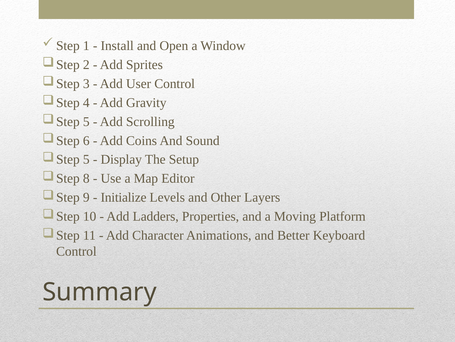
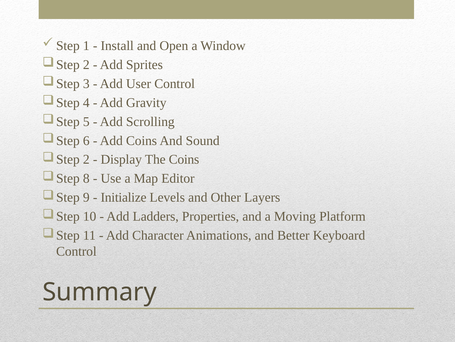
5 at (86, 159): 5 -> 2
The Setup: Setup -> Coins
